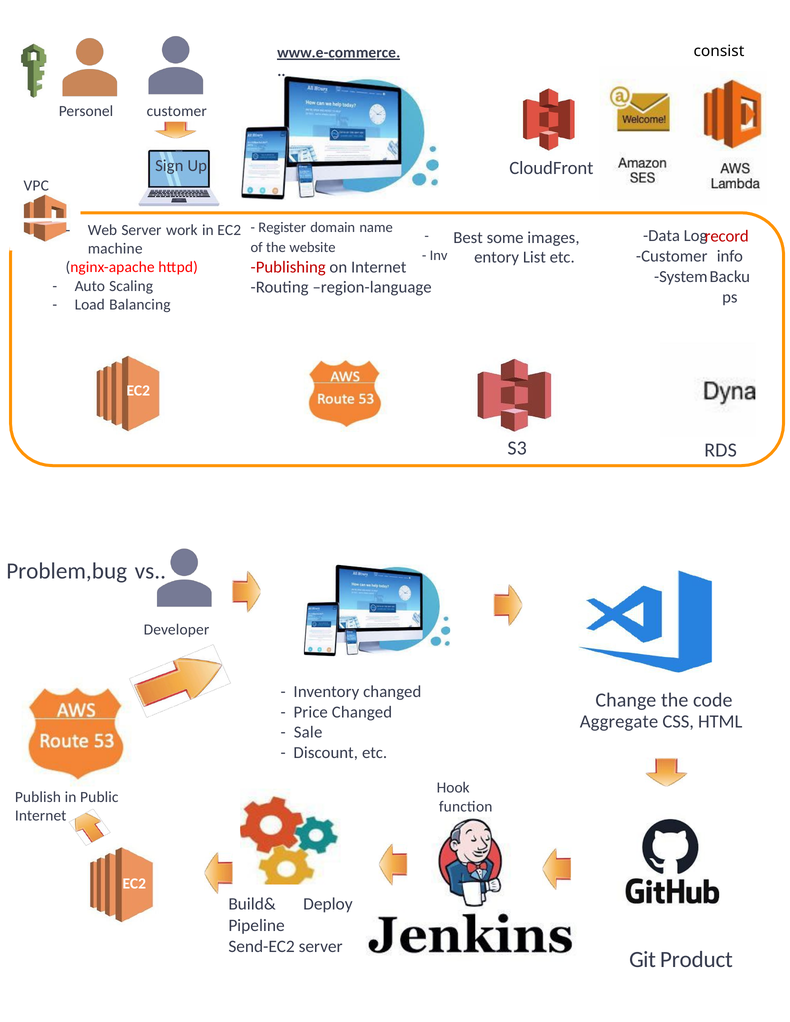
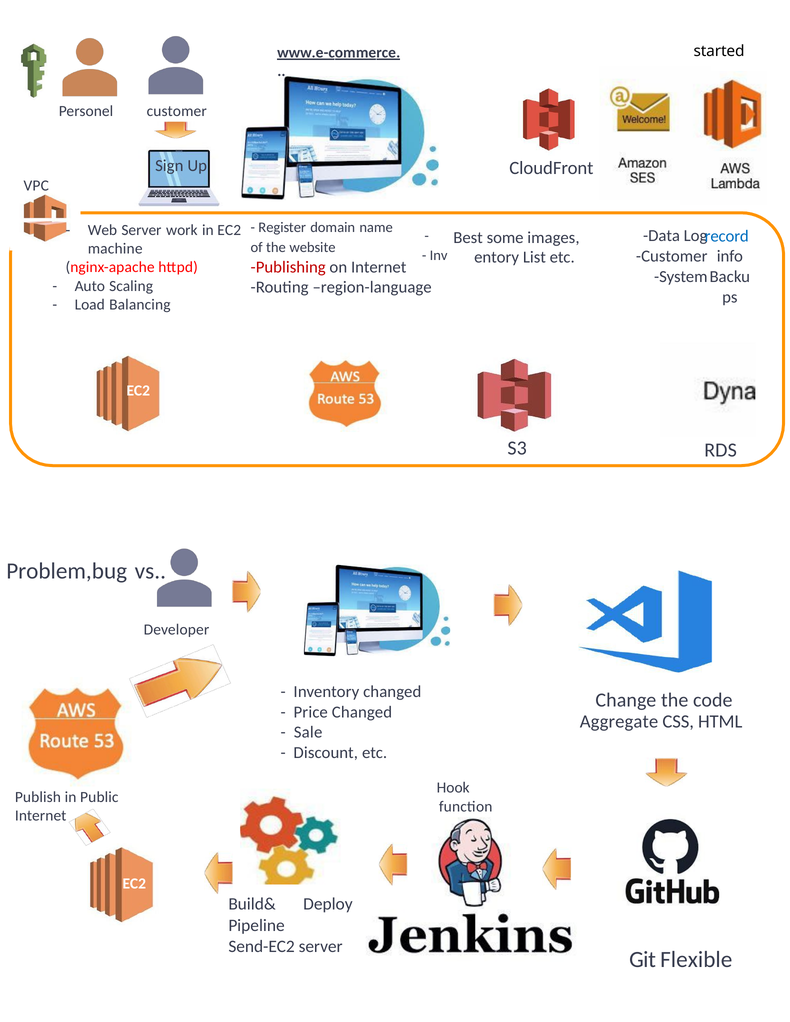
consist: consist -> started
record colour: red -> blue
Product: Product -> Flexible
